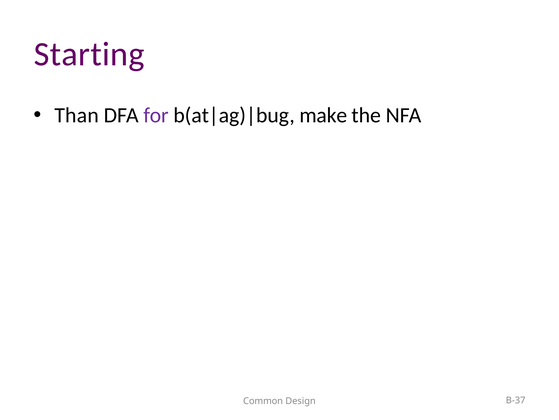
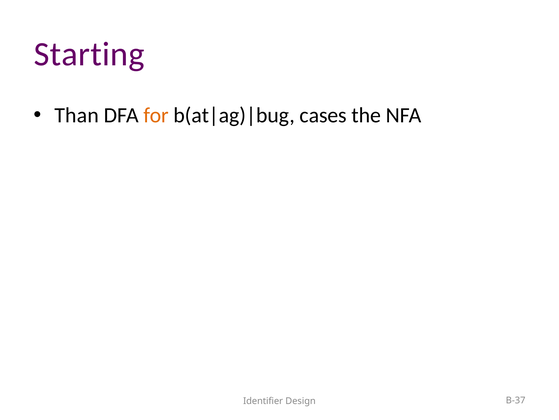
for colour: purple -> orange
make: make -> cases
Common: Common -> Identifier
